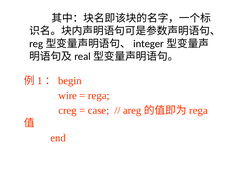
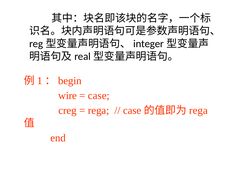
rega at (99, 96): rega -> case
case at (99, 111): case -> rega
areg at (132, 111): areg -> case
